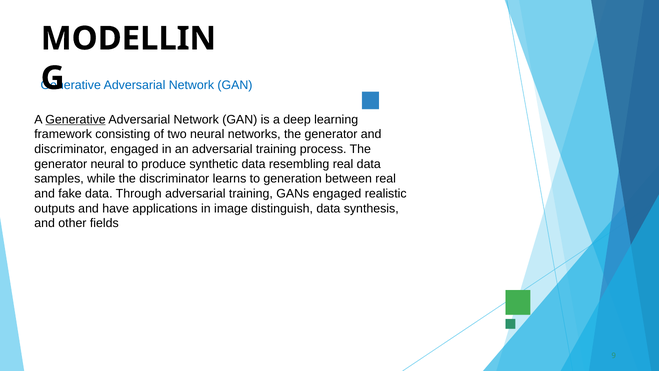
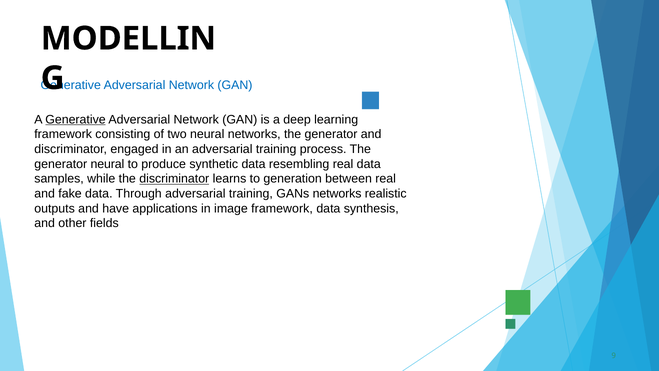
discriminator at (174, 179) underline: none -> present
GANs engaged: engaged -> networks
image distinguish: distinguish -> framework
